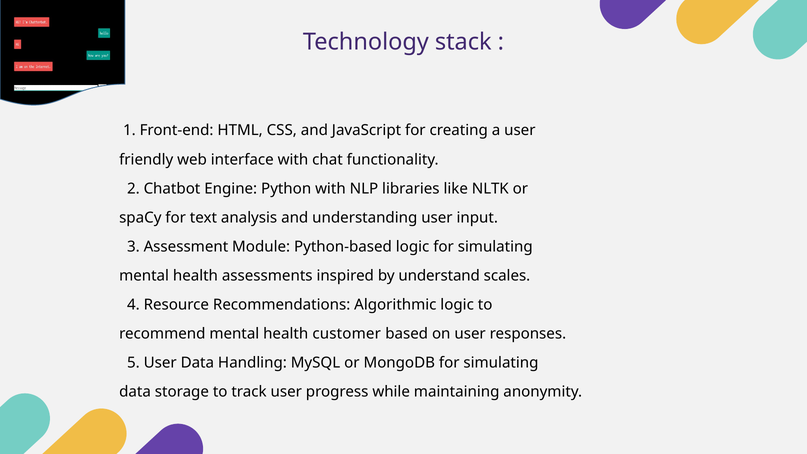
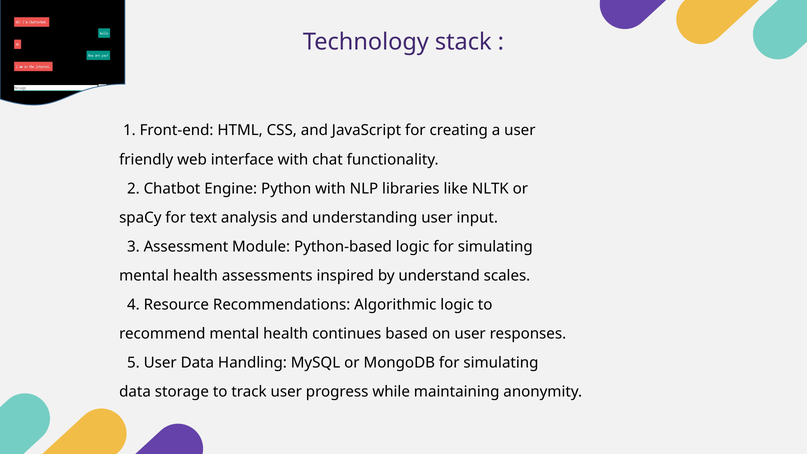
customer: customer -> continues
